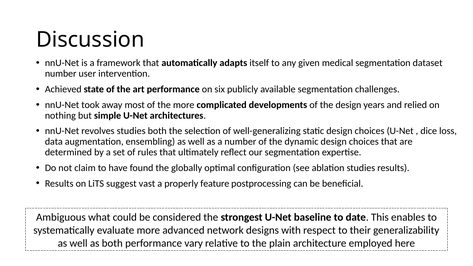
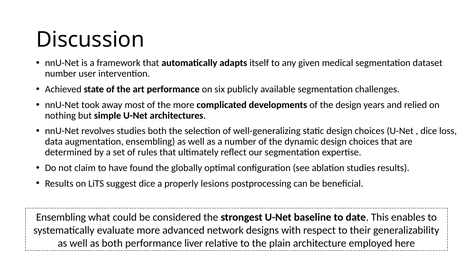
suggest vast: vast -> dice
feature: feature -> lesions
Ambiguous at (61, 217): Ambiguous -> Ensembling
vary: vary -> liver
